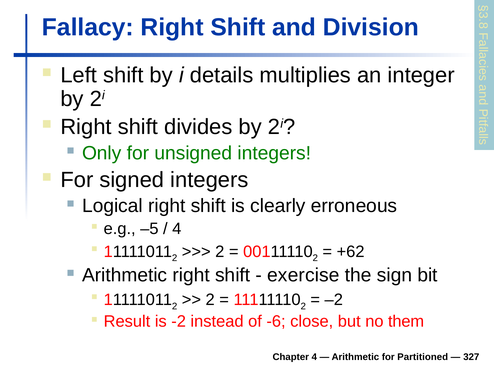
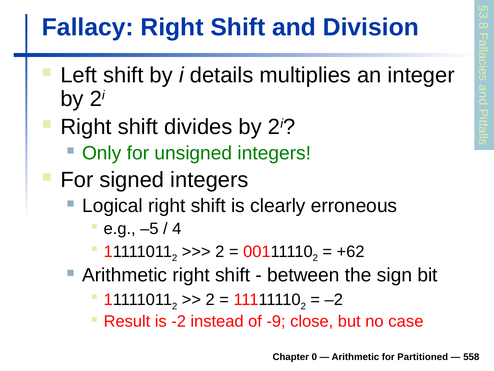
exercise: exercise -> between
-6: -6 -> -9
them: them -> case
Chapter 4: 4 -> 0
327: 327 -> 558
